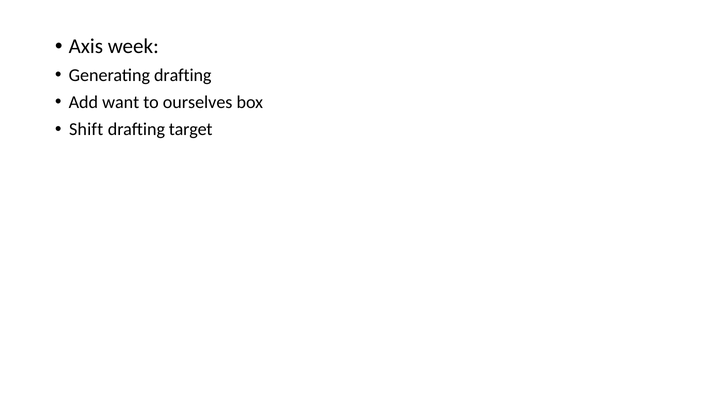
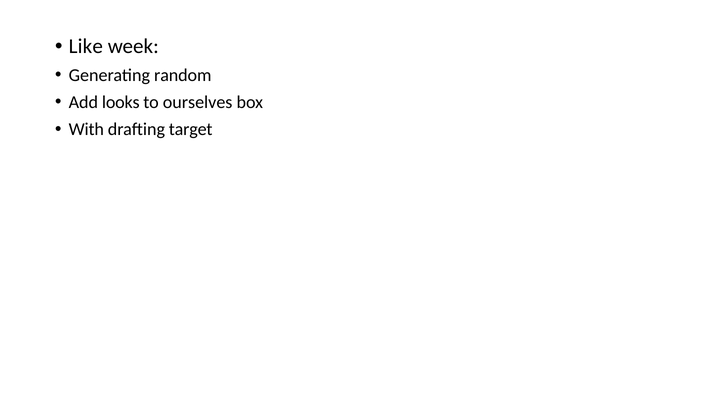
Axis: Axis -> Like
Generating drafting: drafting -> random
want: want -> looks
Shift: Shift -> With
